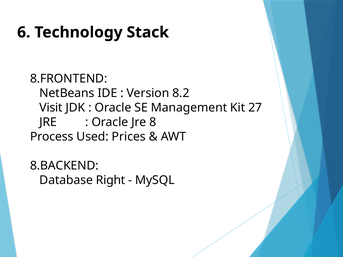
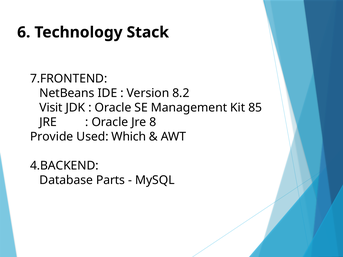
8.FRONTEND: 8.FRONTEND -> 7.FRONTEND
27: 27 -> 85
Process: Process -> Provide
Prices: Prices -> Which
8.BACKEND: 8.BACKEND -> 4.BACKEND
Right: Right -> Parts
